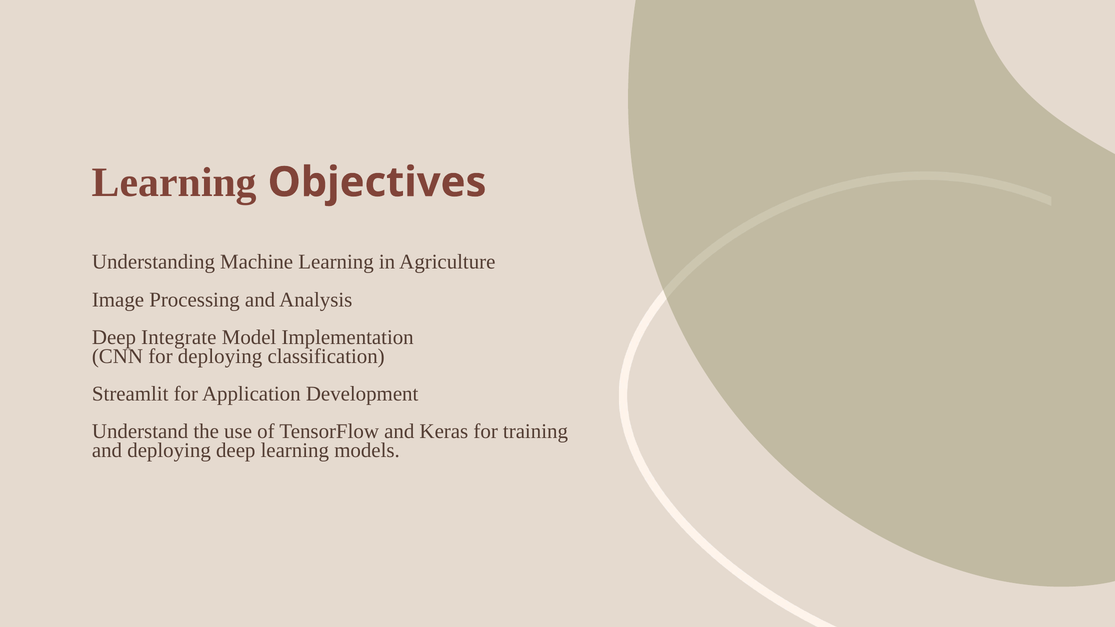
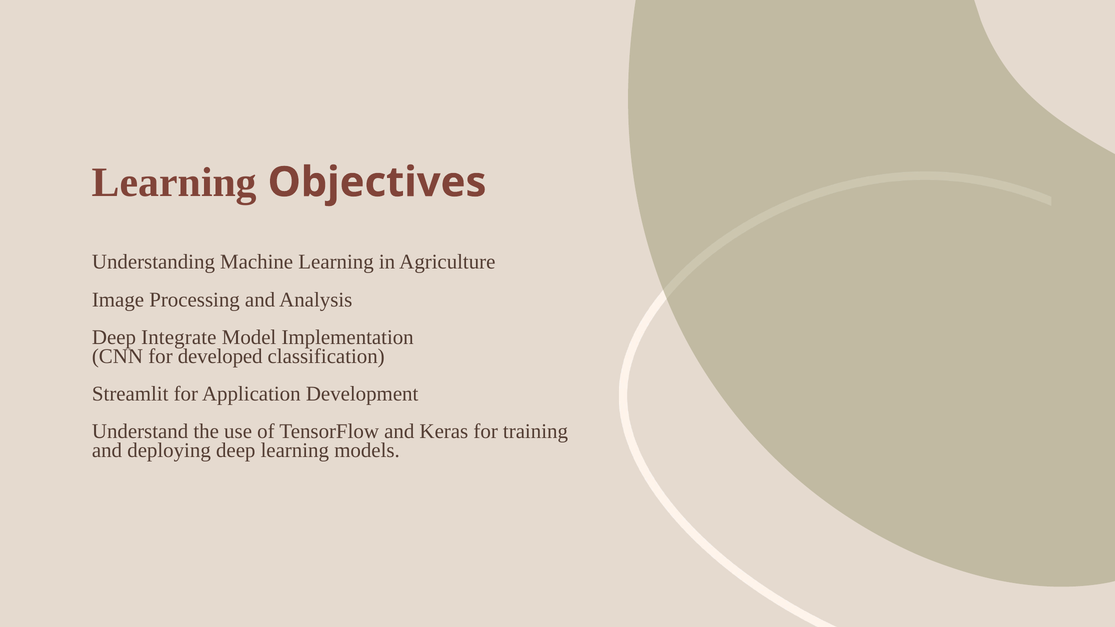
for deploying: deploying -> developed
